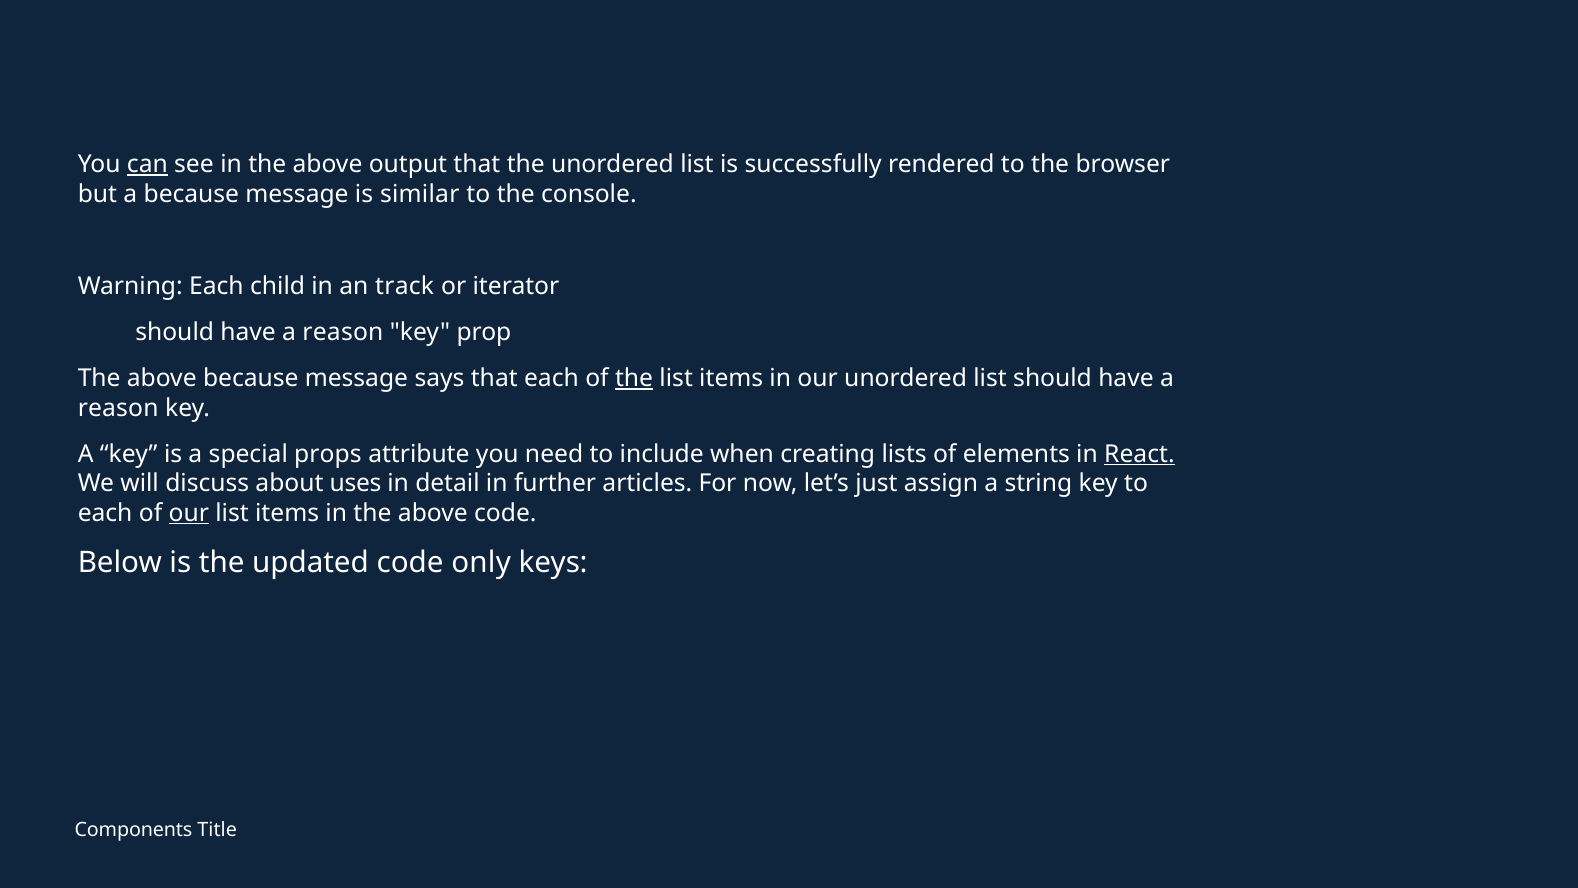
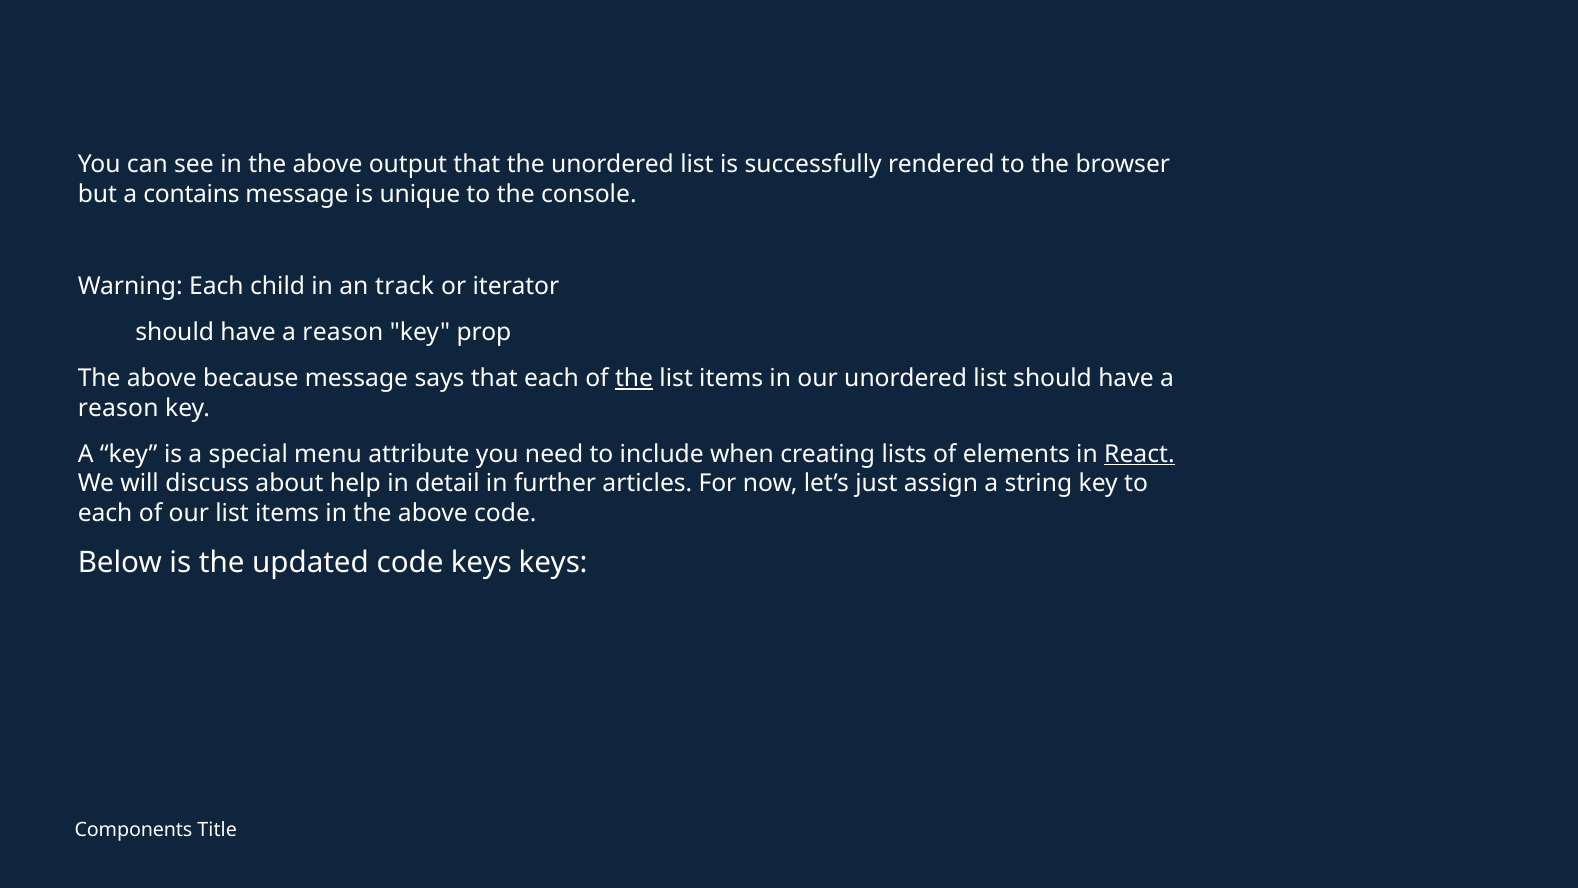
can underline: present -> none
a because: because -> contains
similar: similar -> unique
props: props -> menu
uses: uses -> help
our at (189, 513) underline: present -> none
code only: only -> keys
